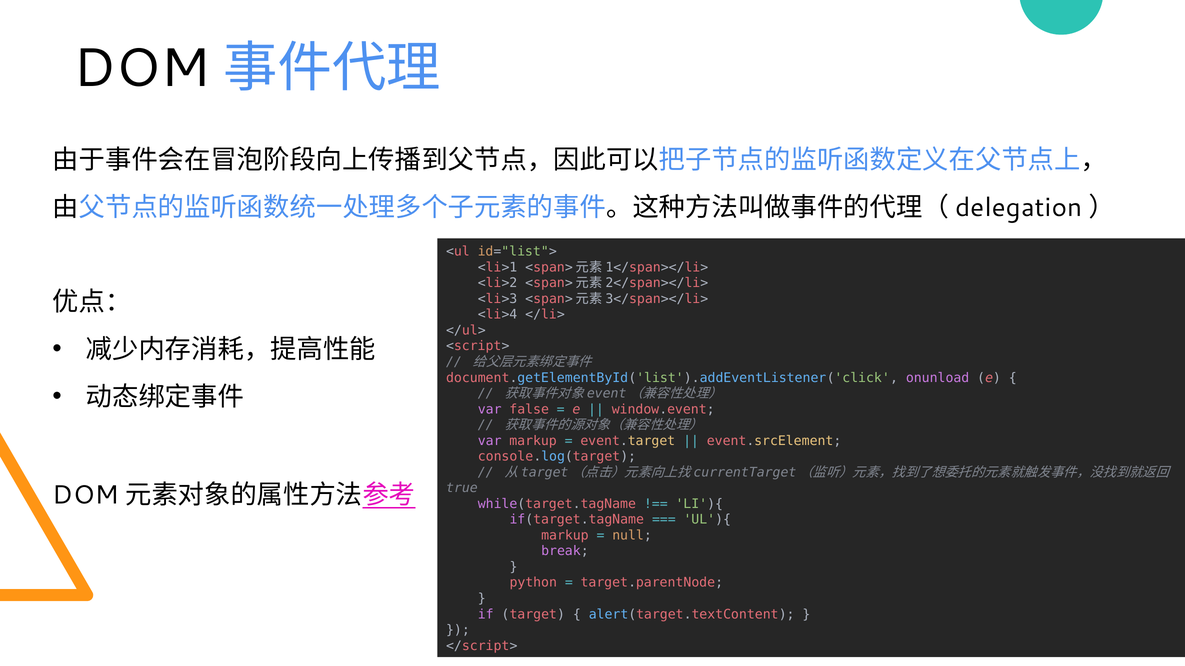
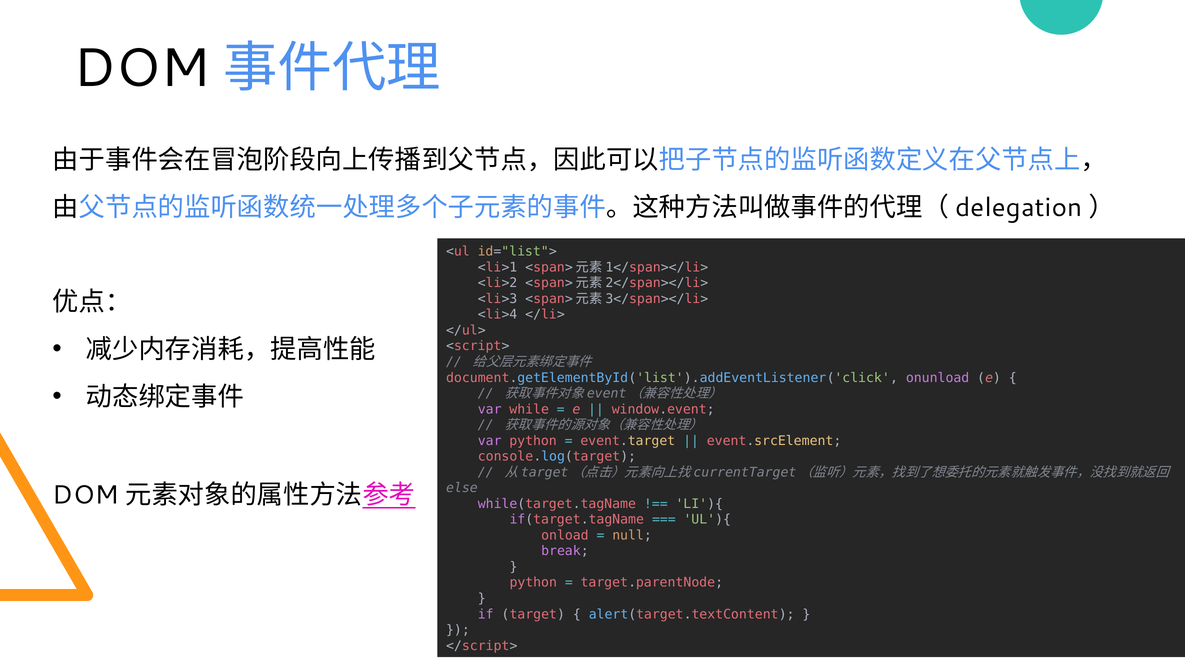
false: false -> while
var markup: markup -> python
true: true -> else
markup at (565, 536): markup -> onload
